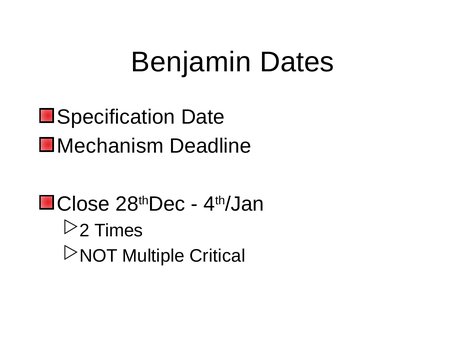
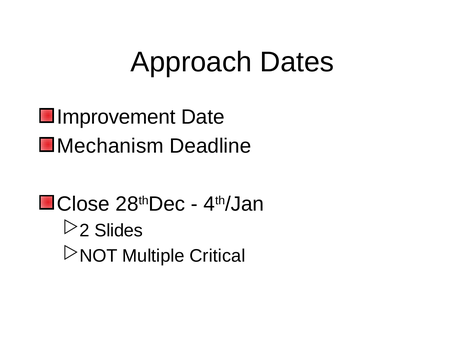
Benjamin: Benjamin -> Approach
Specification: Specification -> Improvement
Times: Times -> Slides
